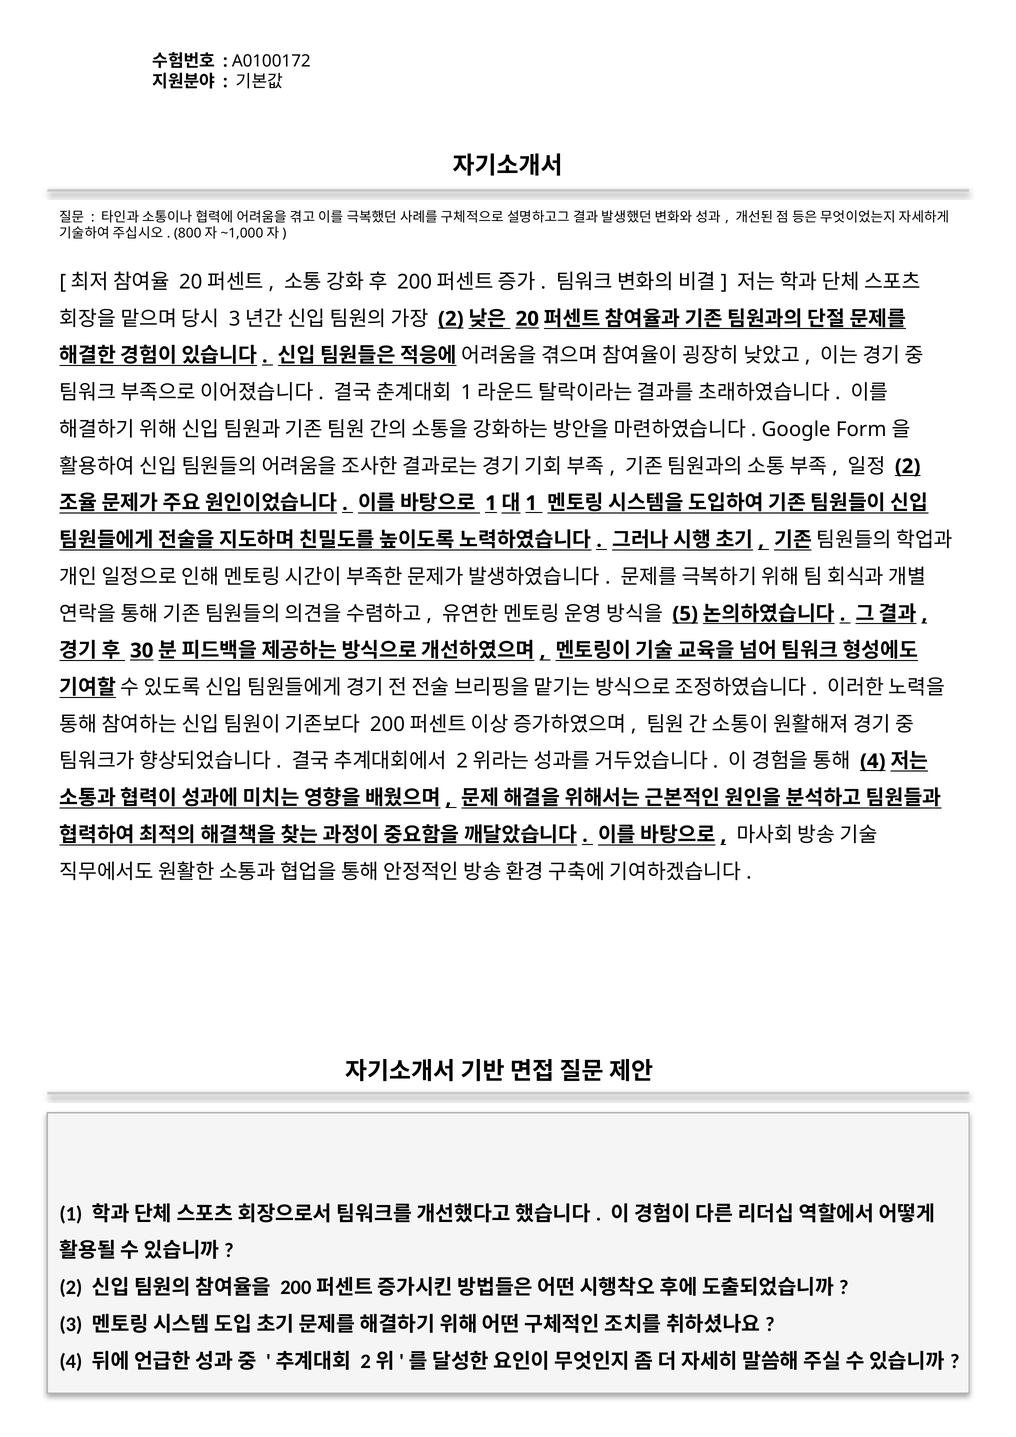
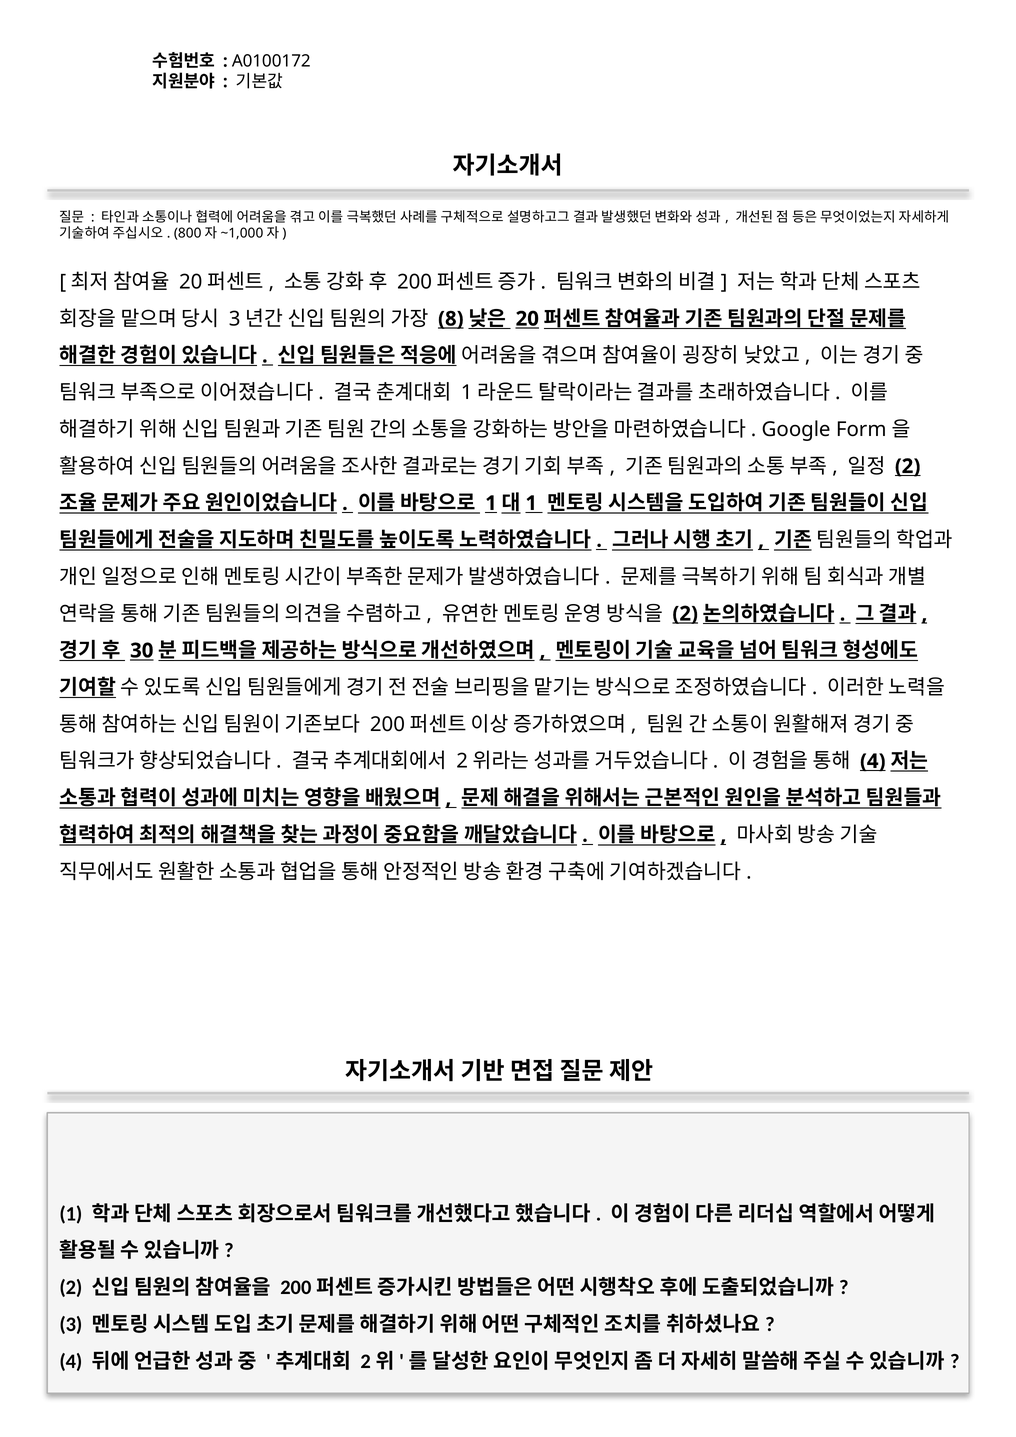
2 at (451, 319): 2 -> 8
5 at (685, 614): 5 -> 2
